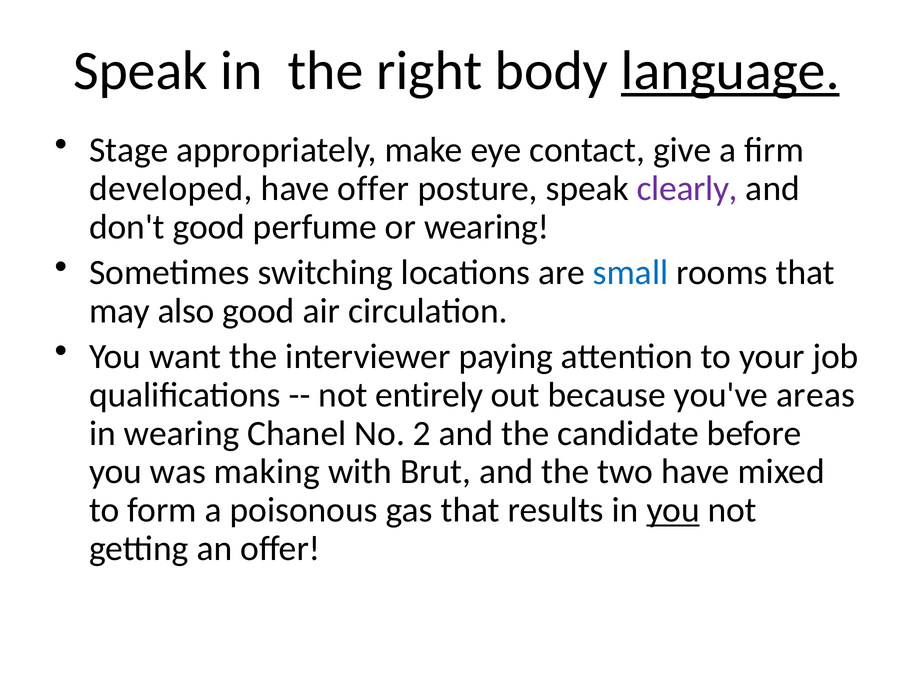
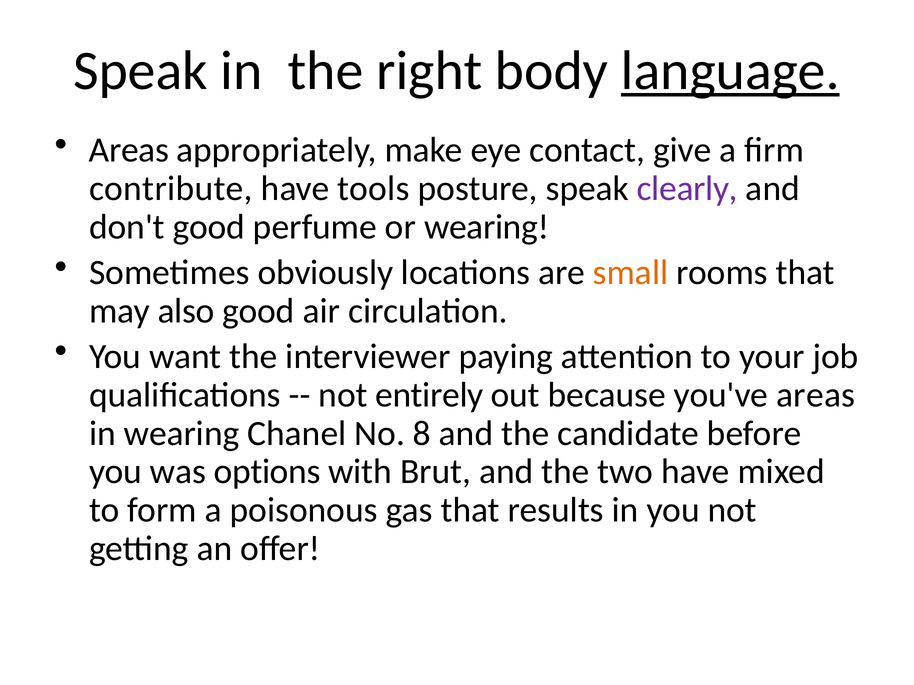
Stage at (129, 150): Stage -> Areas
developed: developed -> contribute
have offer: offer -> tools
switching: switching -> obviously
small colour: blue -> orange
2: 2 -> 8
making: making -> options
you at (673, 510) underline: present -> none
